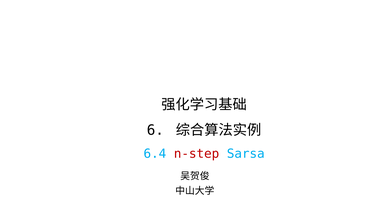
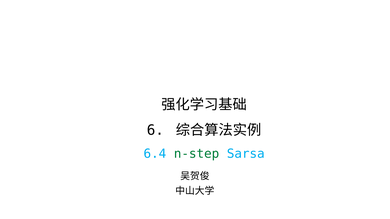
n-step colour: red -> green
